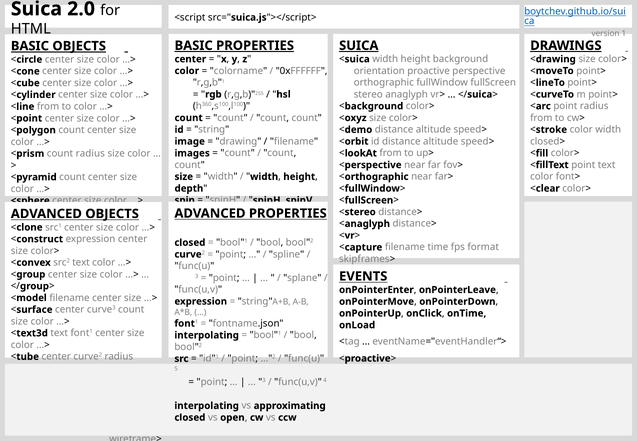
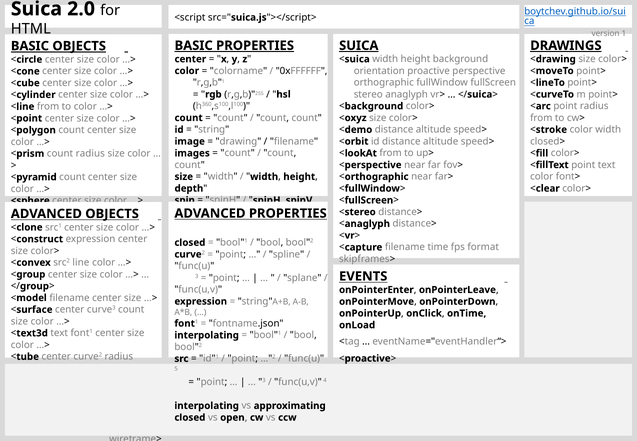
src2 text: text -> line
